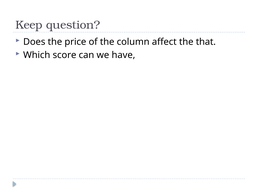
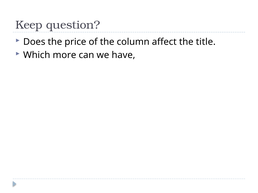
that: that -> title
score: score -> more
